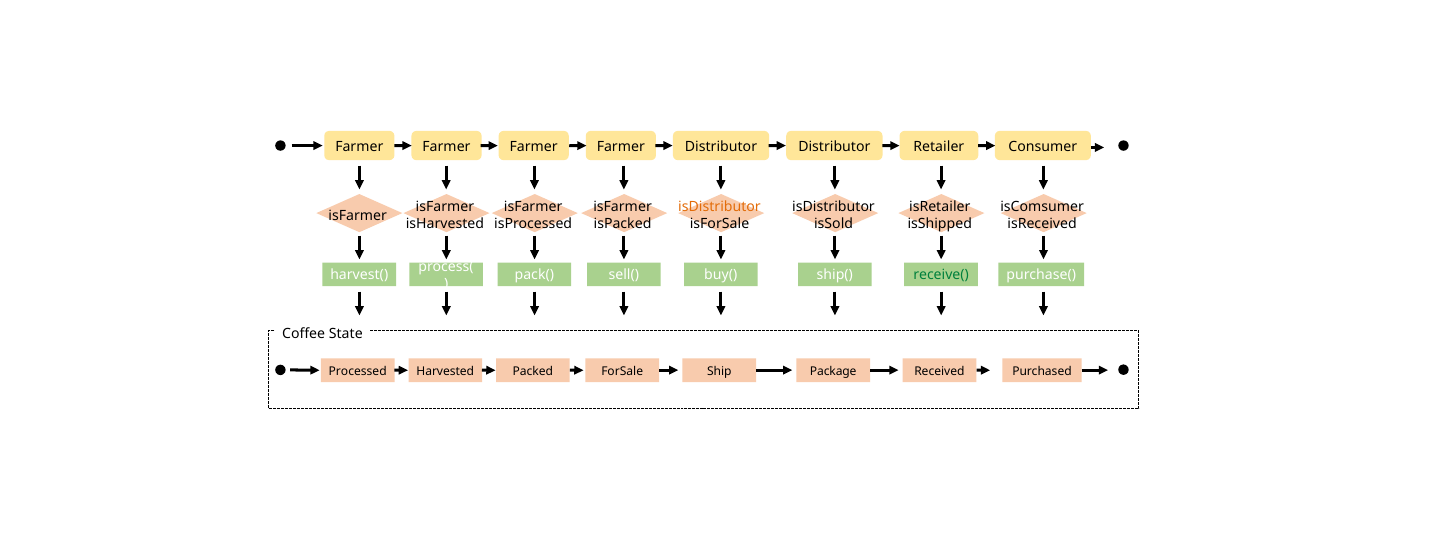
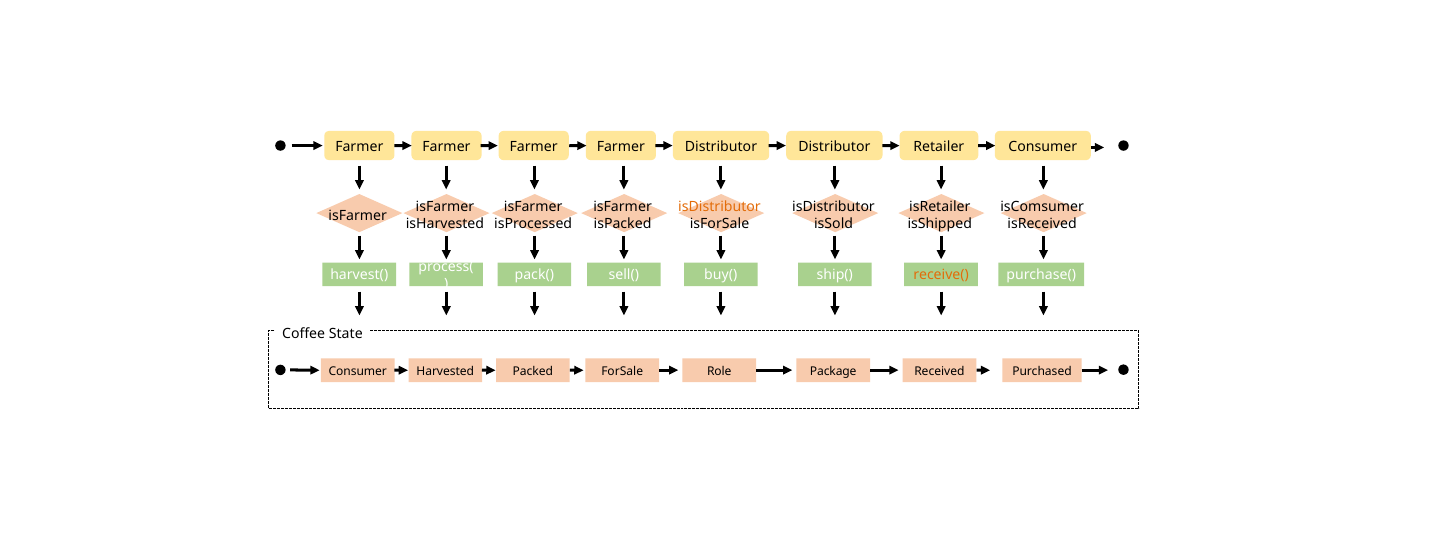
receive( colour: green -> orange
Processed at (358, 371): Processed -> Consumer
Ship: Ship -> Role
